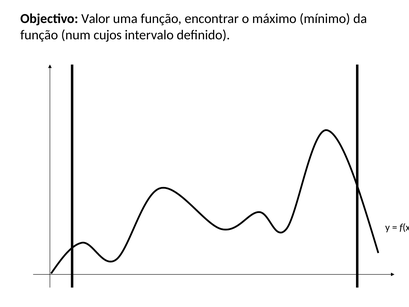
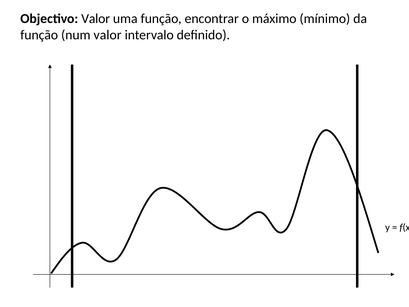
num cujos: cujos -> valor
